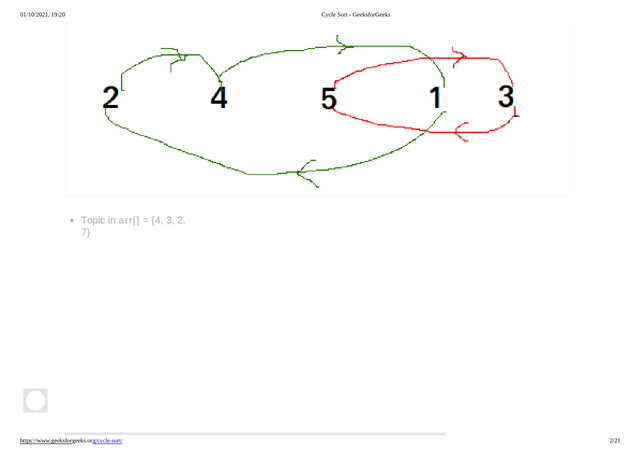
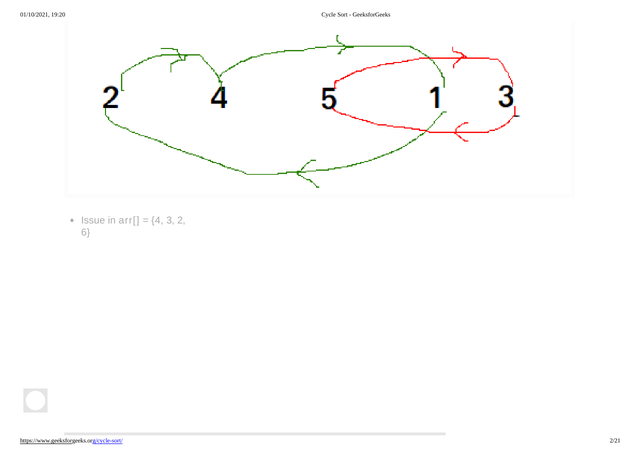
Topic: Topic -> Issue
7: 7 -> 6
